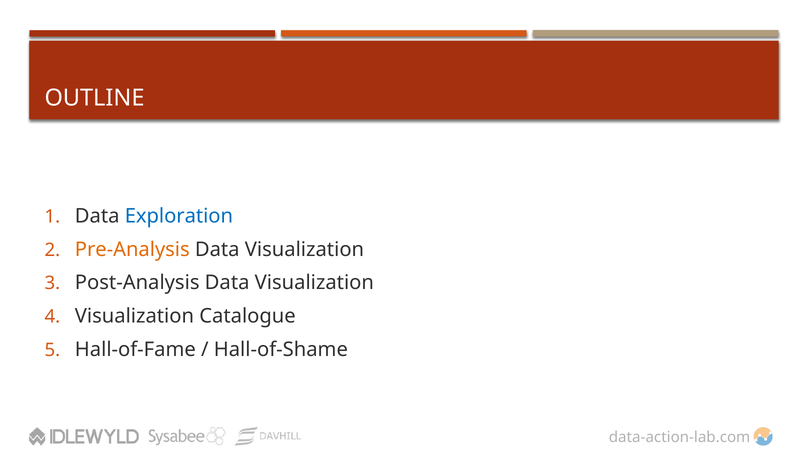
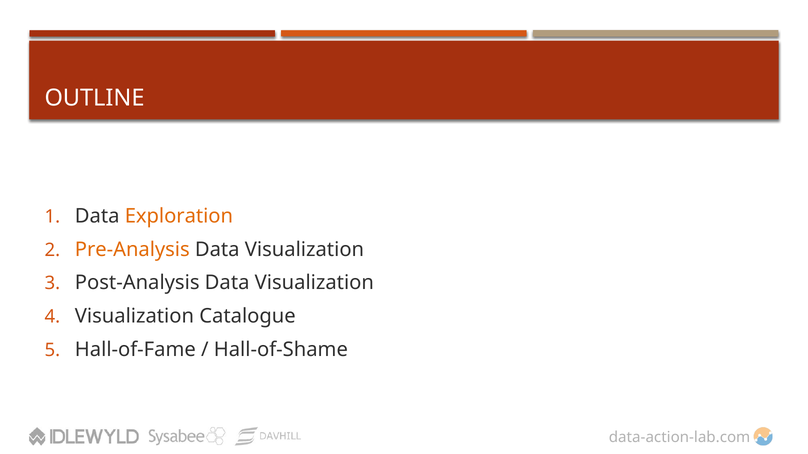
Exploration colour: blue -> orange
